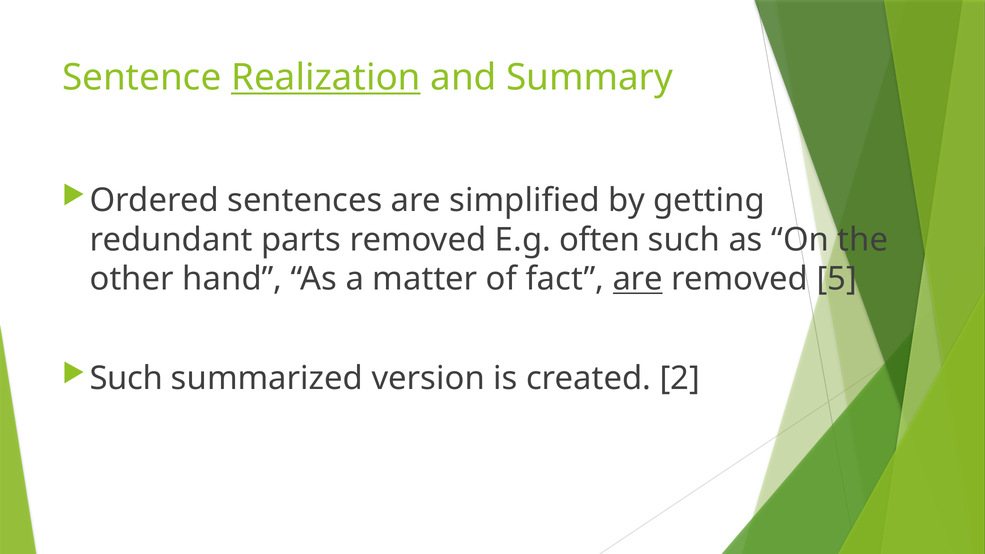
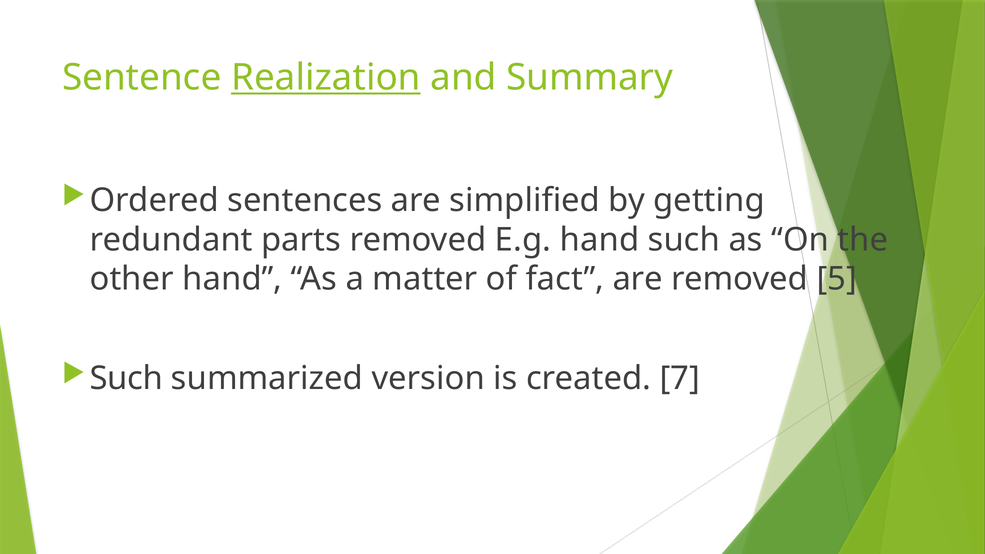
E.g often: often -> hand
are at (638, 279) underline: present -> none
2: 2 -> 7
